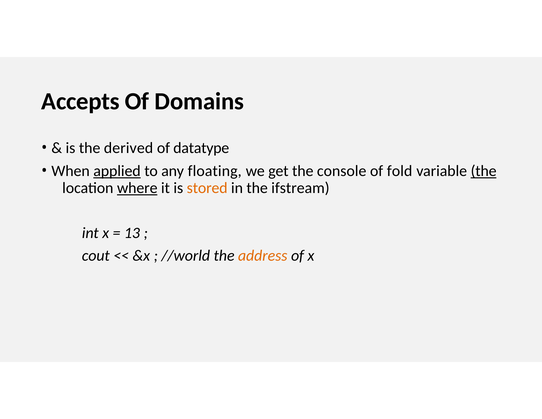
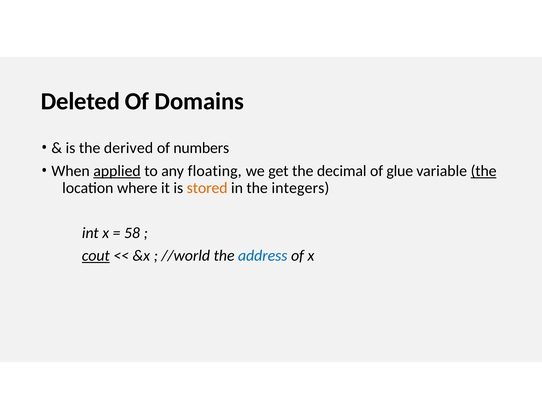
Accepts: Accepts -> Deleted
datatype: datatype -> numbers
console: console -> decimal
fold: fold -> glue
where underline: present -> none
ifstream: ifstream -> integers
13: 13 -> 58
cout underline: none -> present
address colour: orange -> blue
